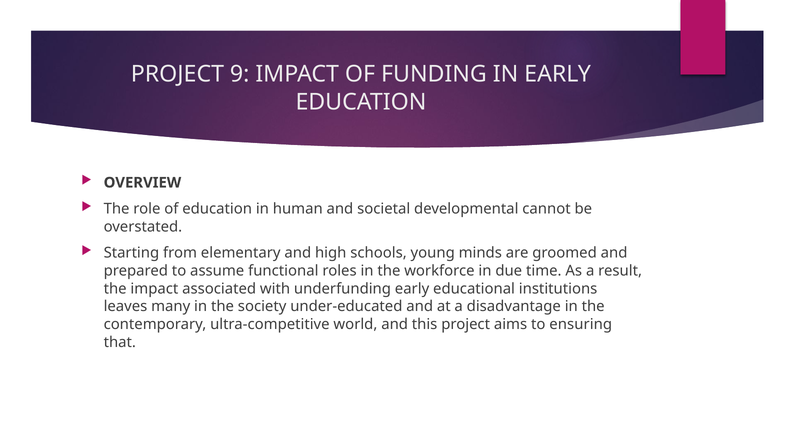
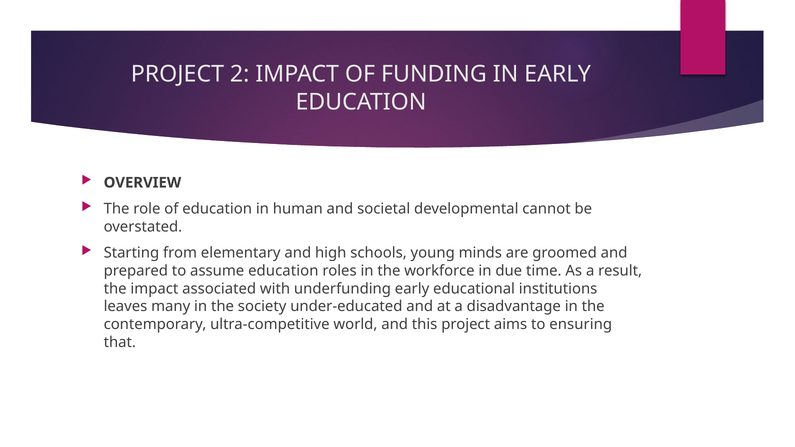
9: 9 -> 2
assume functional: functional -> education
